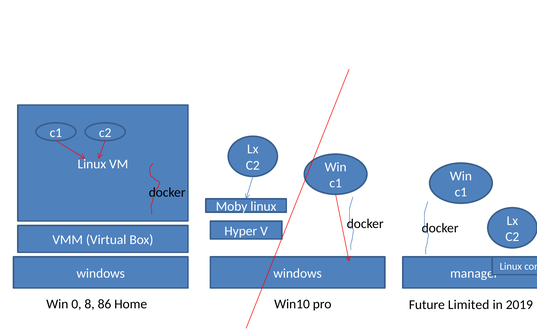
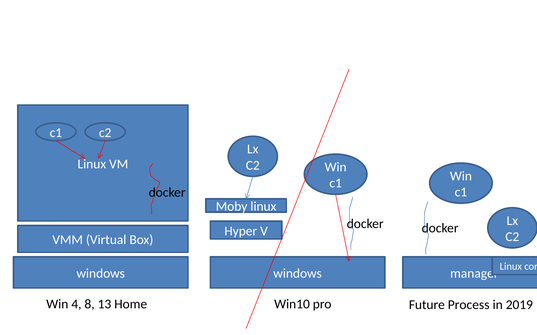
0: 0 -> 4
86: 86 -> 13
Limited: Limited -> Process
